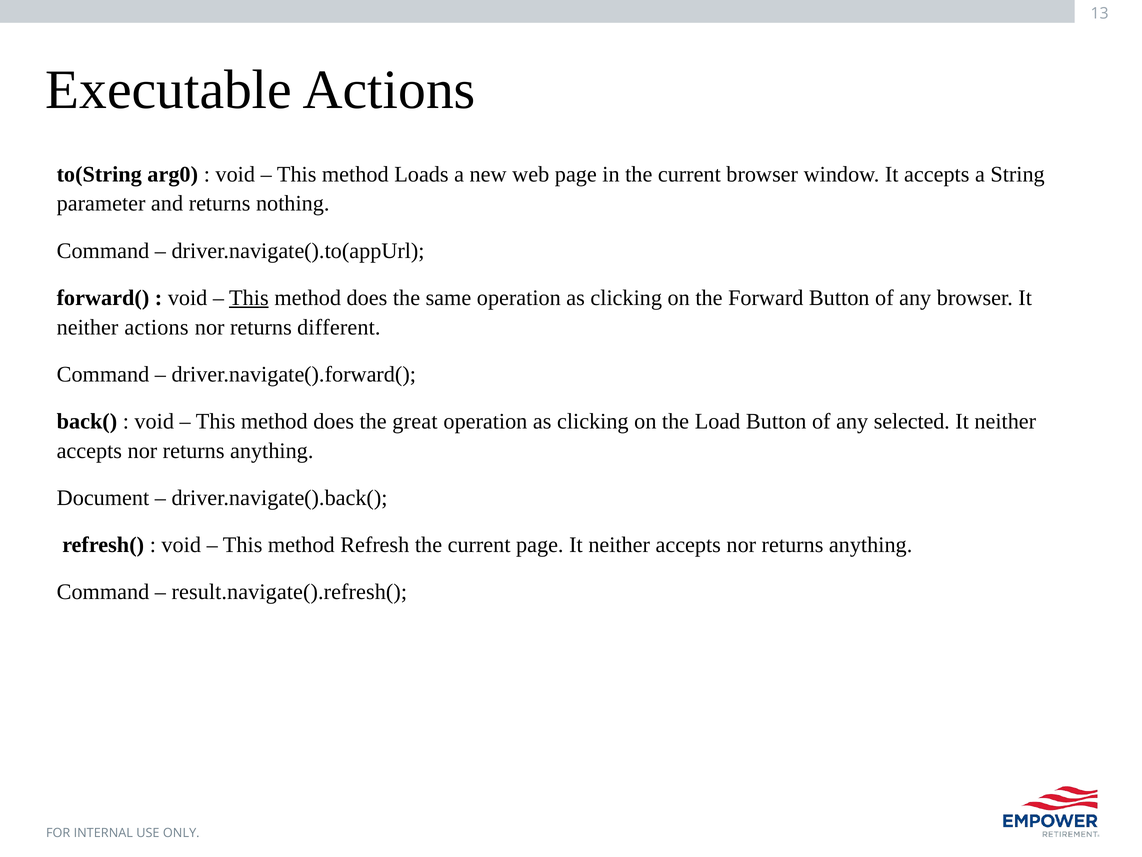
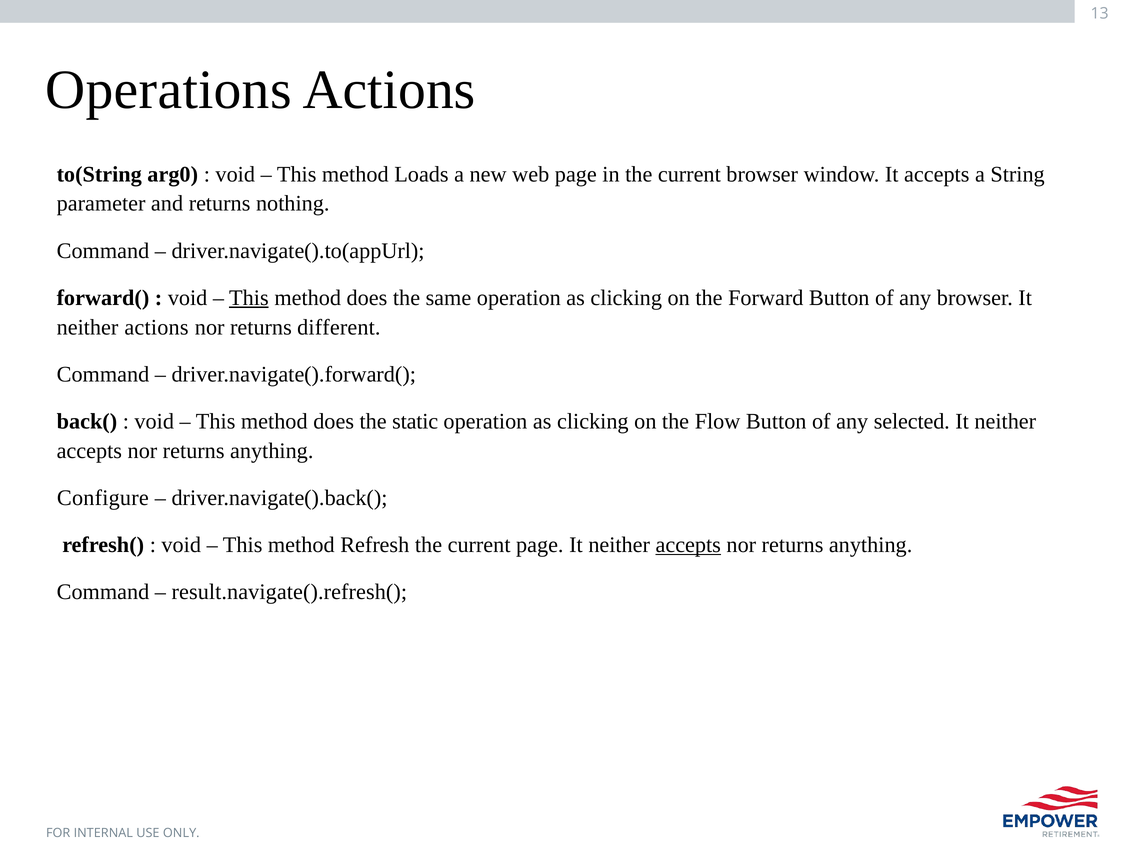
Executable: Executable -> Operations
great: great -> static
Load: Load -> Flow
Document: Document -> Configure
accepts at (688, 545) underline: none -> present
